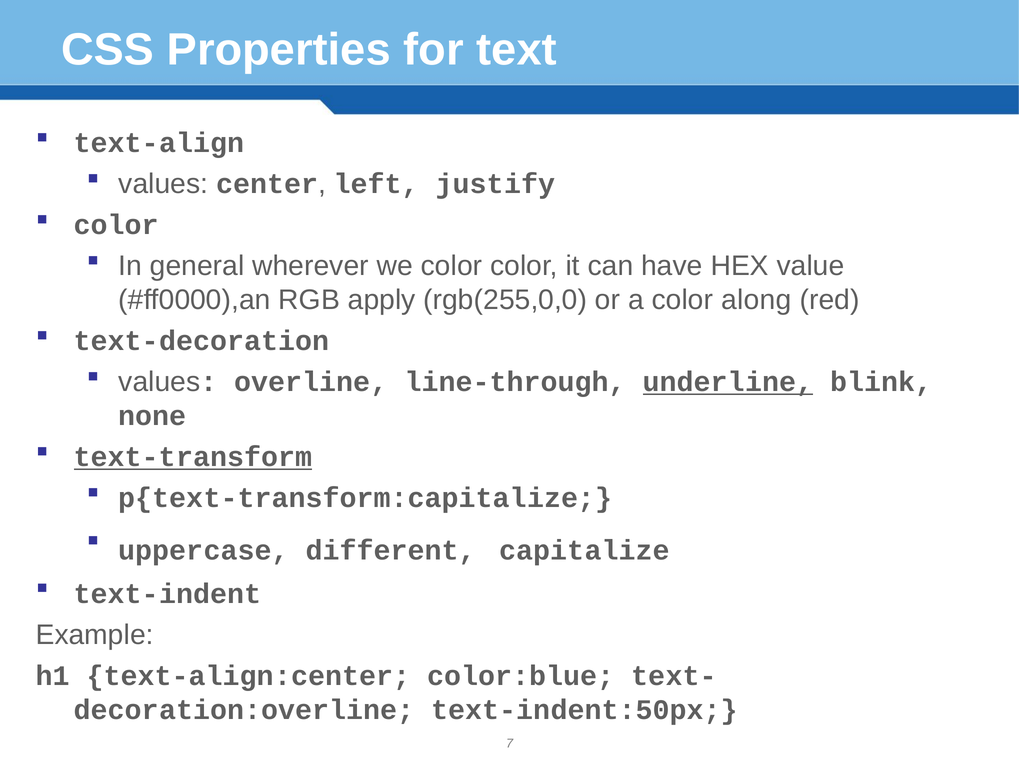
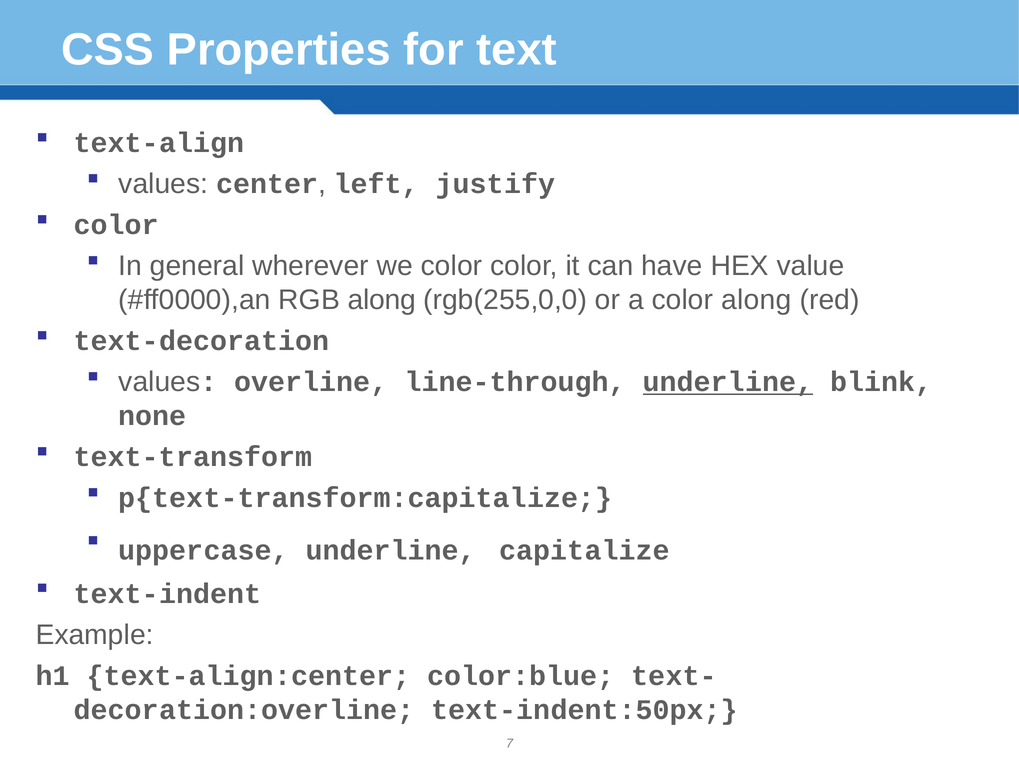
RGB apply: apply -> along
text-transform underline: present -> none
uppercase different: different -> underline
